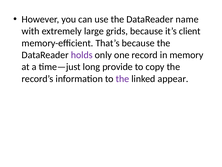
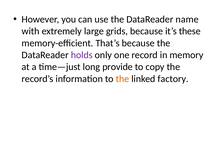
client: client -> these
the at (122, 79) colour: purple -> orange
appear: appear -> factory
